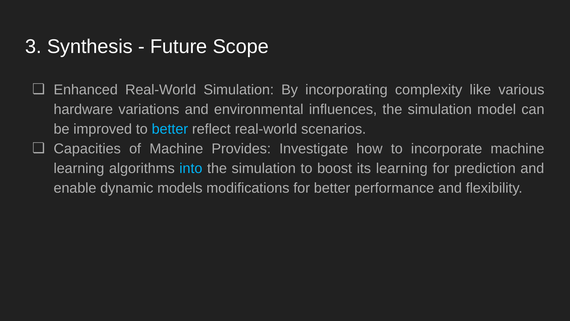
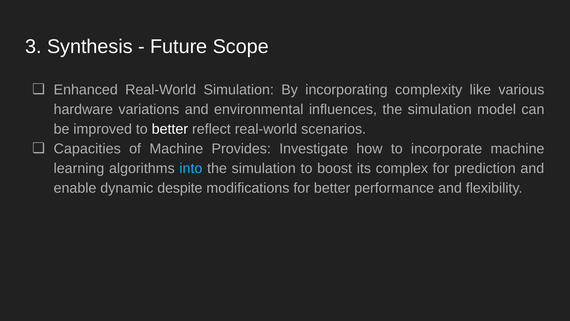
better at (170, 129) colour: light blue -> white
its learning: learning -> complex
models: models -> despite
